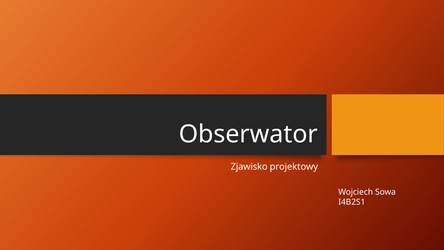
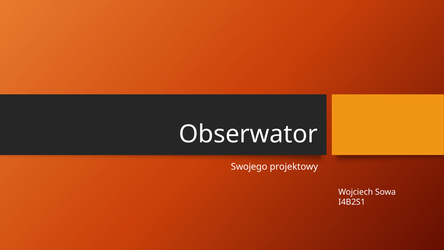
Zjawisko: Zjawisko -> Swojego
